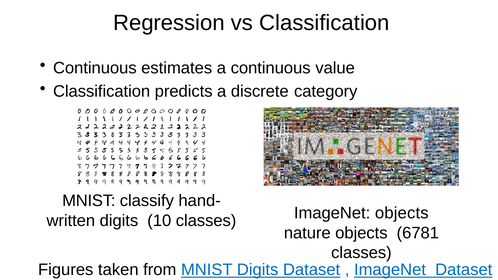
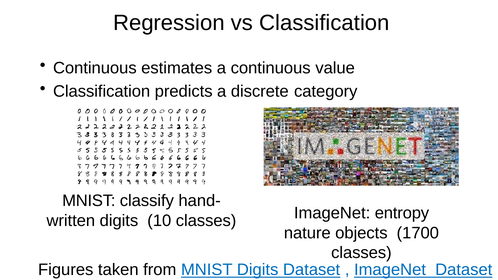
ImageNet objects: objects -> entropy
6781: 6781 -> 1700
